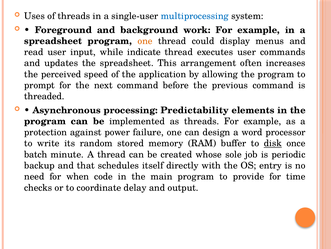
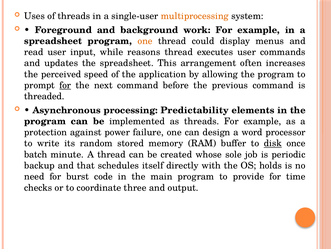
multiprocessing colour: blue -> orange
indicate: indicate -> reasons
for at (65, 85) underline: none -> present
entry: entry -> holds
when: when -> burst
delay: delay -> three
